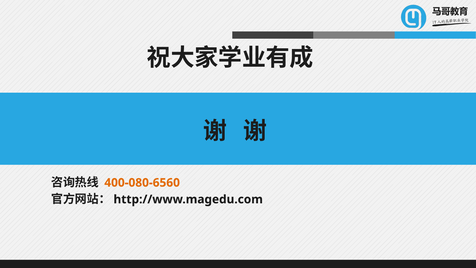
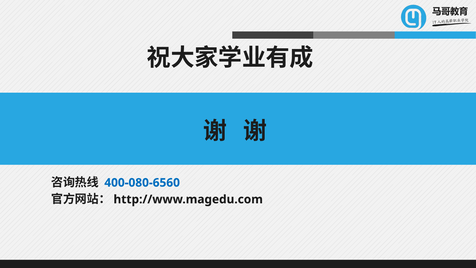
400-080-6560 colour: orange -> blue
